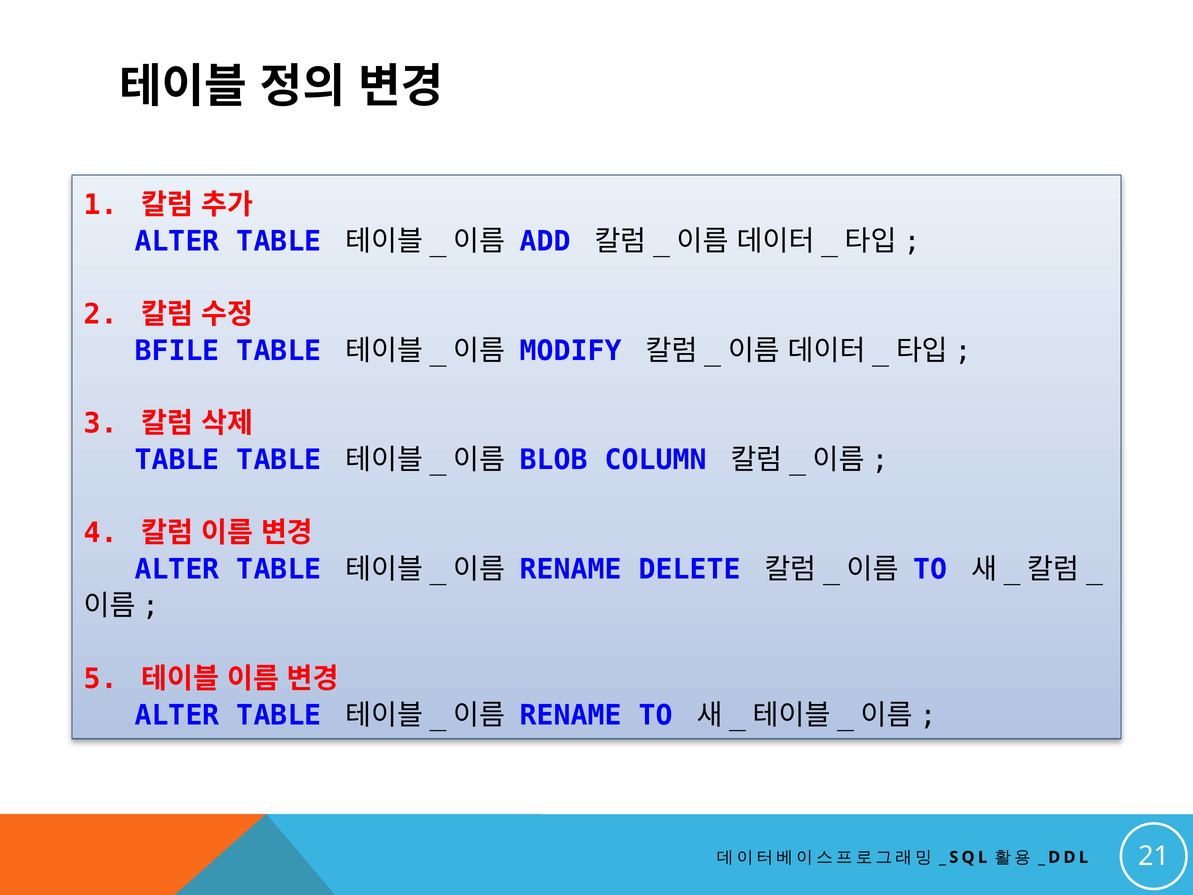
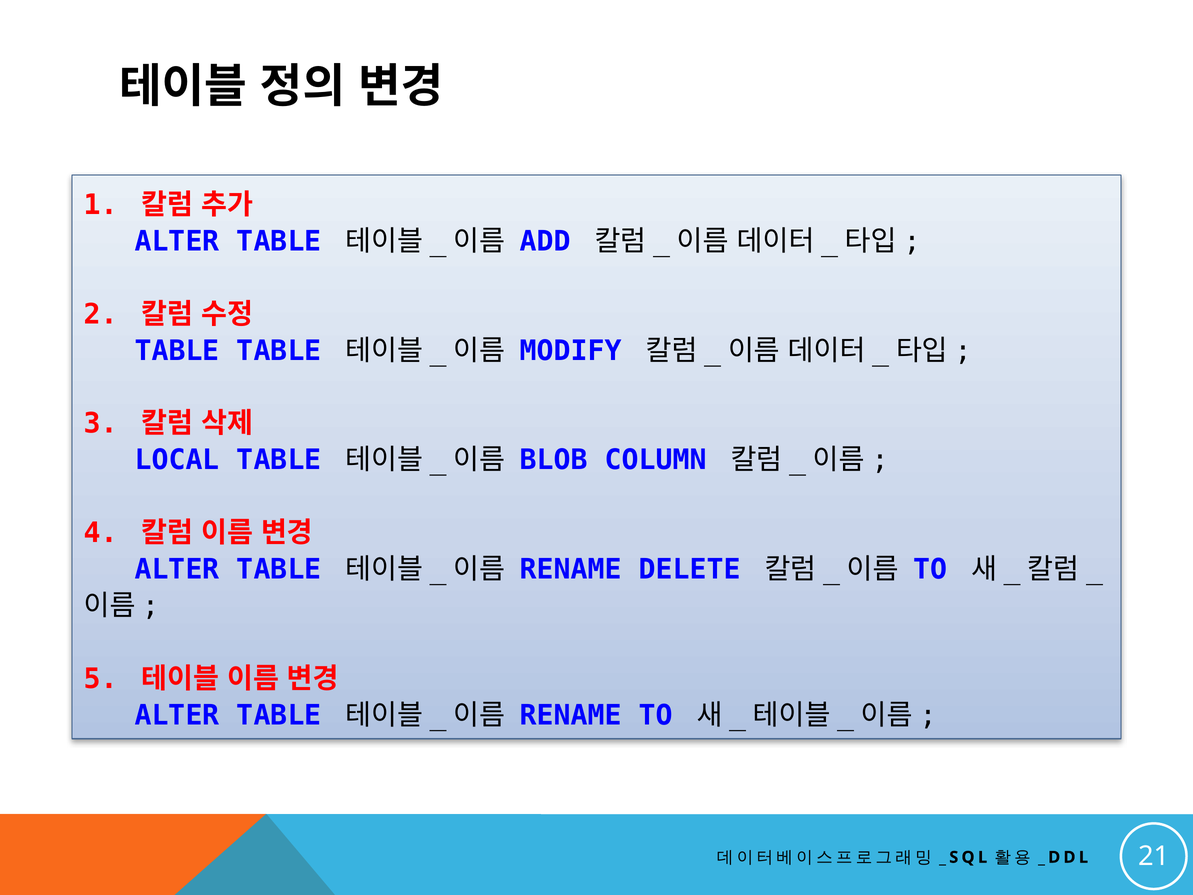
BFILE at (177, 351): BFILE -> TABLE
TABLE at (177, 460): TABLE -> LOCAL
